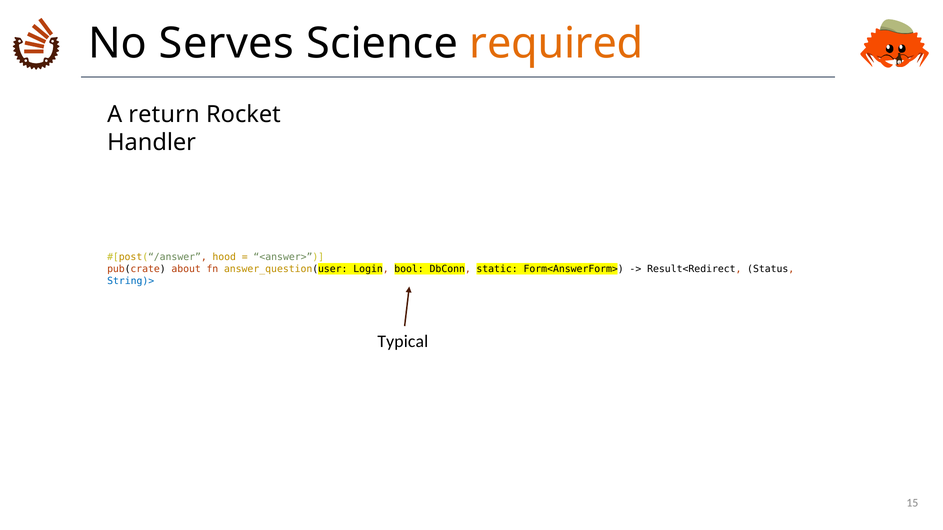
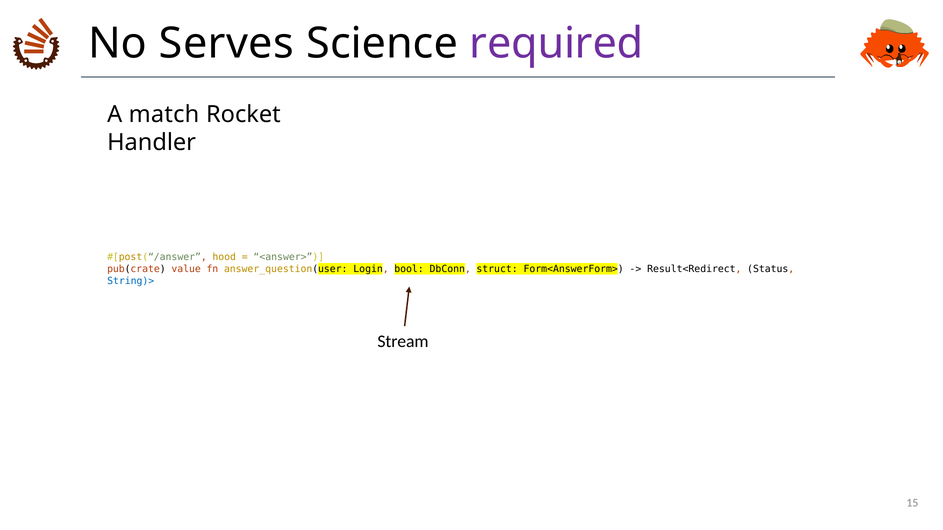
required colour: orange -> purple
return: return -> match
about: about -> value
static: static -> struct
Typical: Typical -> Stream
